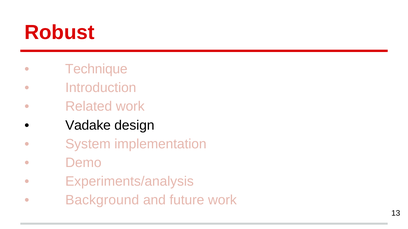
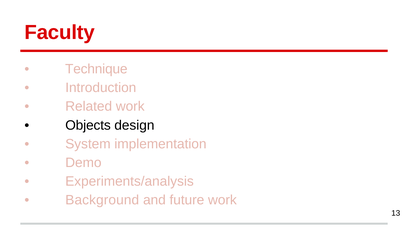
Robust: Robust -> Faculty
Vadake: Vadake -> Objects
